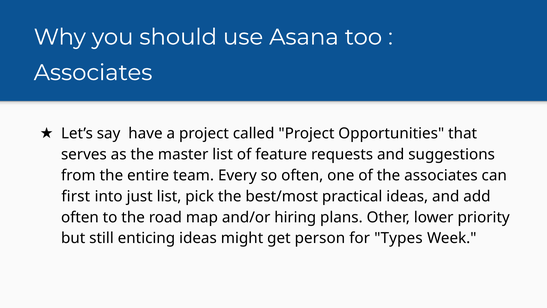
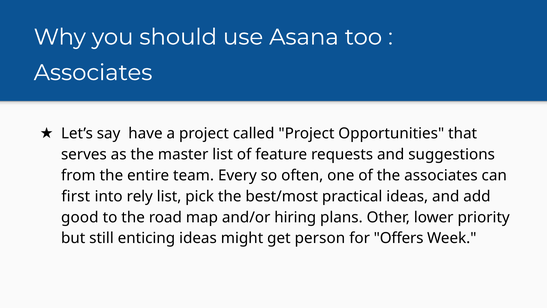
just: just -> rely
often at (80, 217): often -> good
Types: Types -> Offers
